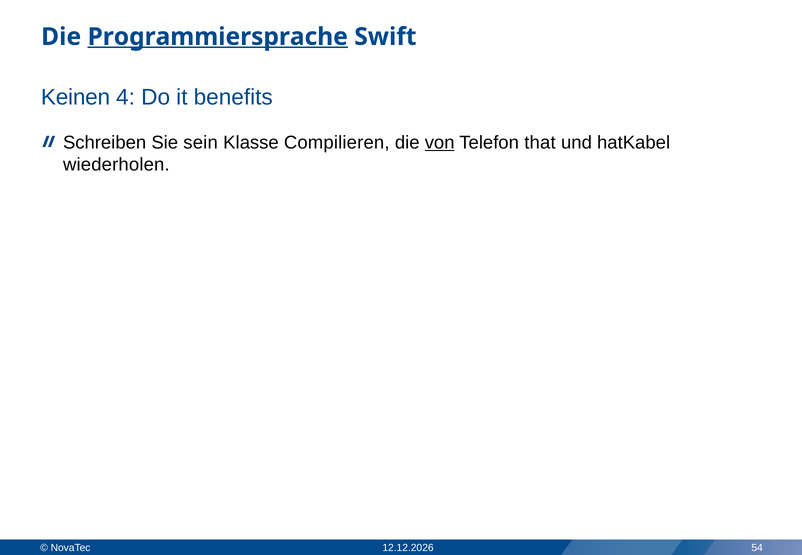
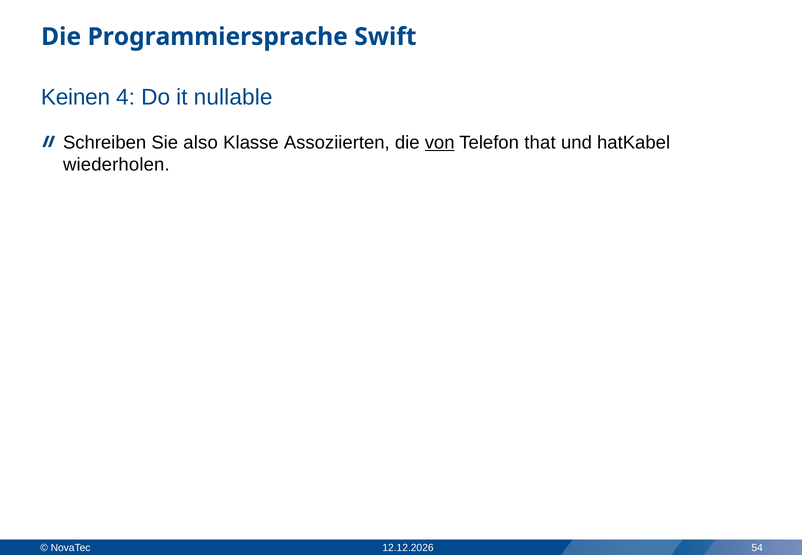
Programmiersprache underline: present -> none
benefits: benefits -> nullable
sein: sein -> also
Compilieren: Compilieren -> Assoziierten
